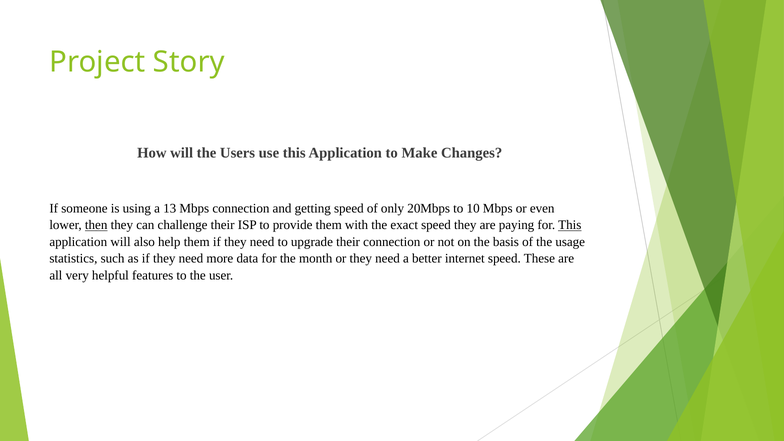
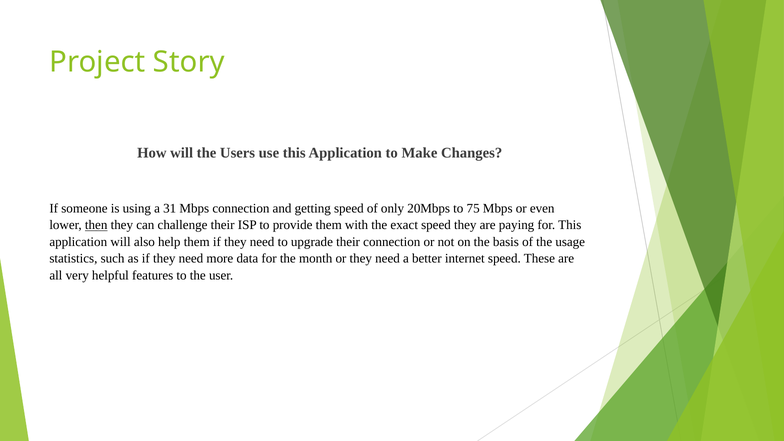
13: 13 -> 31
10: 10 -> 75
This at (570, 225) underline: present -> none
